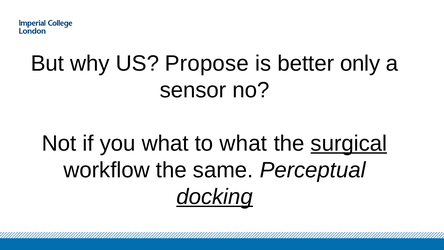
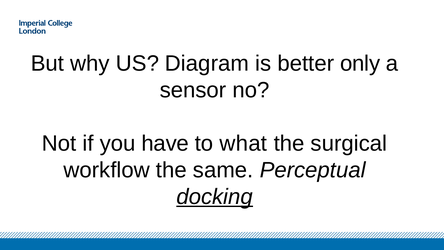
Propose: Propose -> Diagram
you what: what -> have
surgical underline: present -> none
